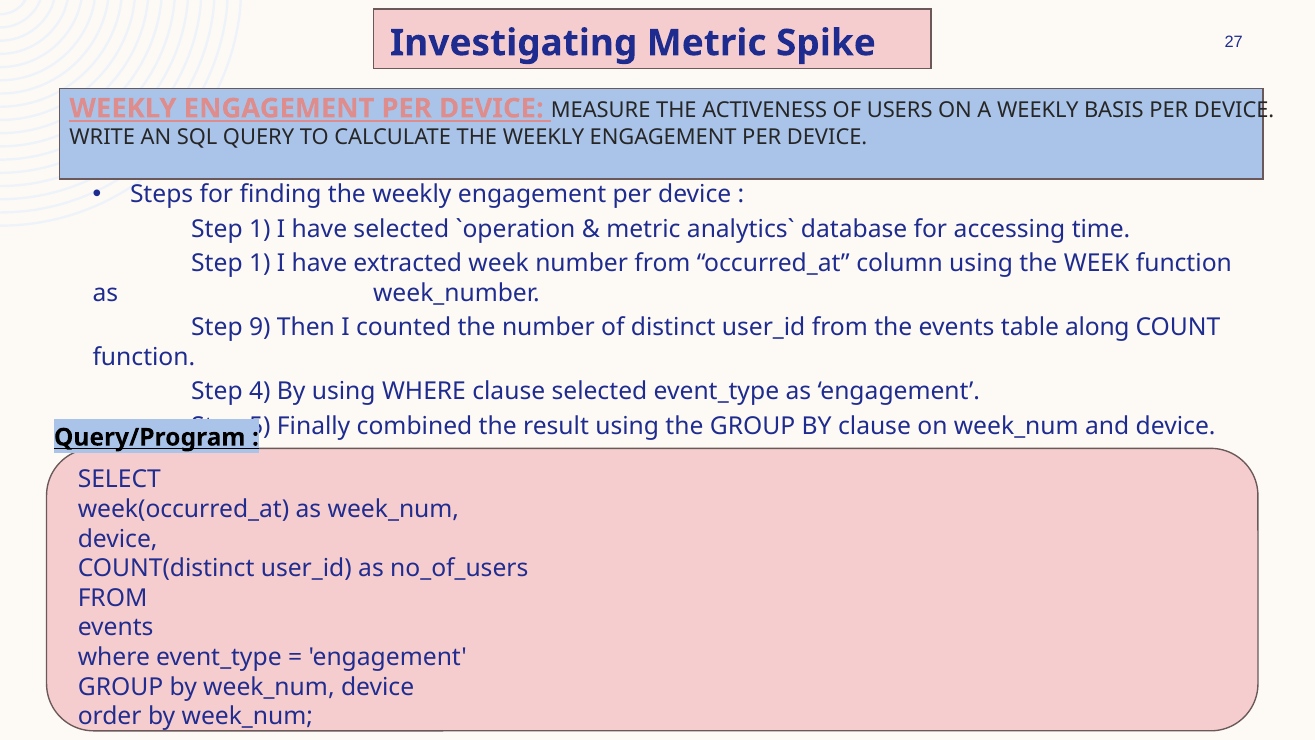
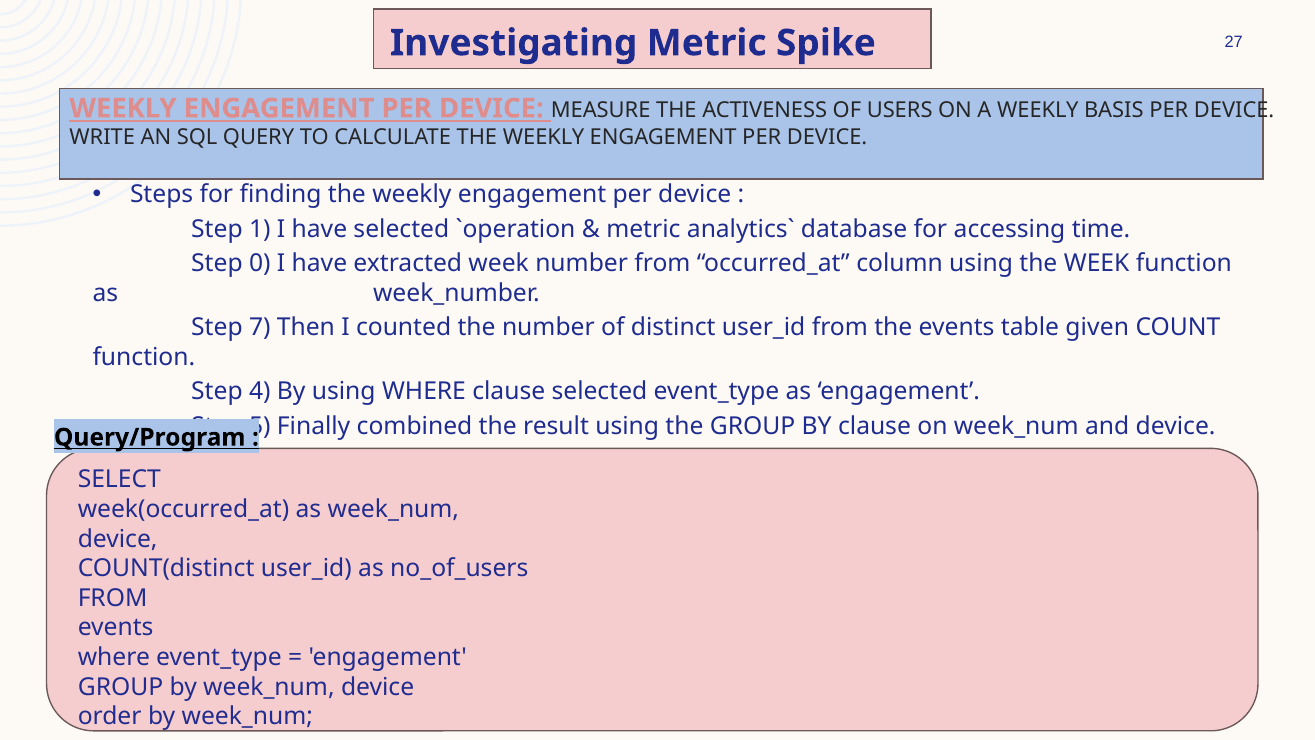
1 at (260, 263): 1 -> 0
9: 9 -> 7
along: along -> given
